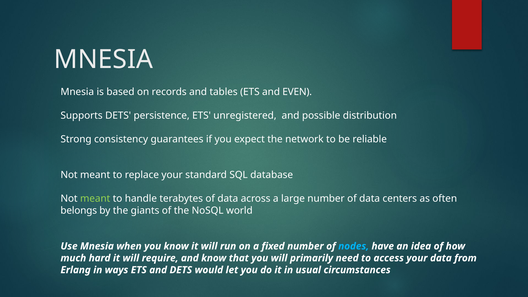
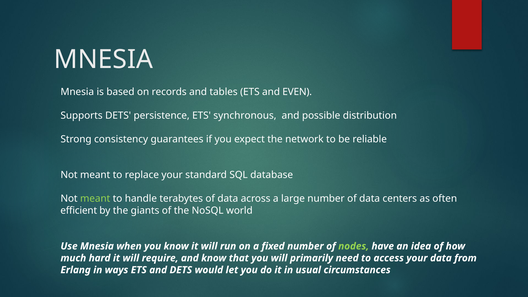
unregistered: unregistered -> synchronous
belongs: belongs -> efficient
nodes colour: light blue -> light green
